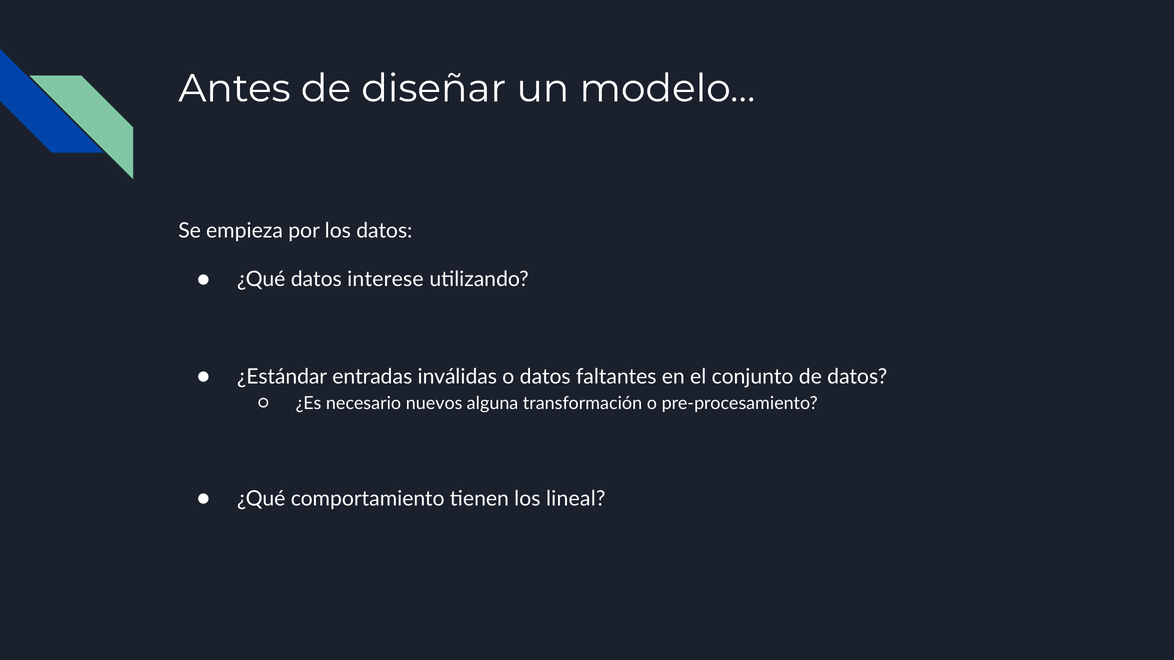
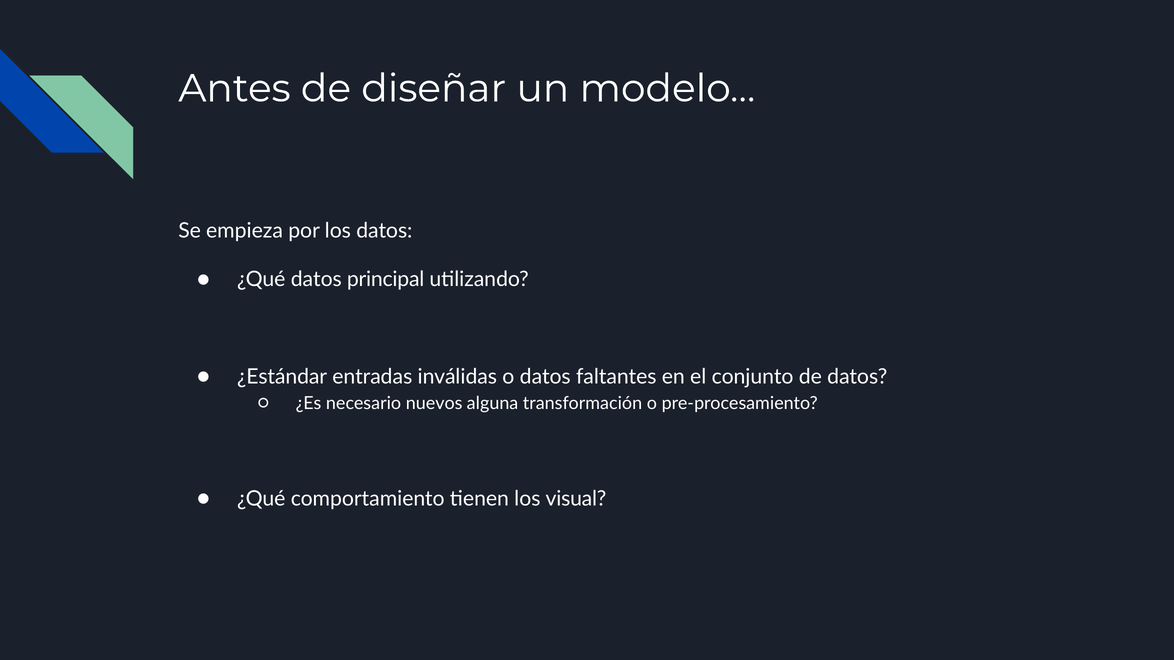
interese: interese -> principal
lineal: lineal -> visual
